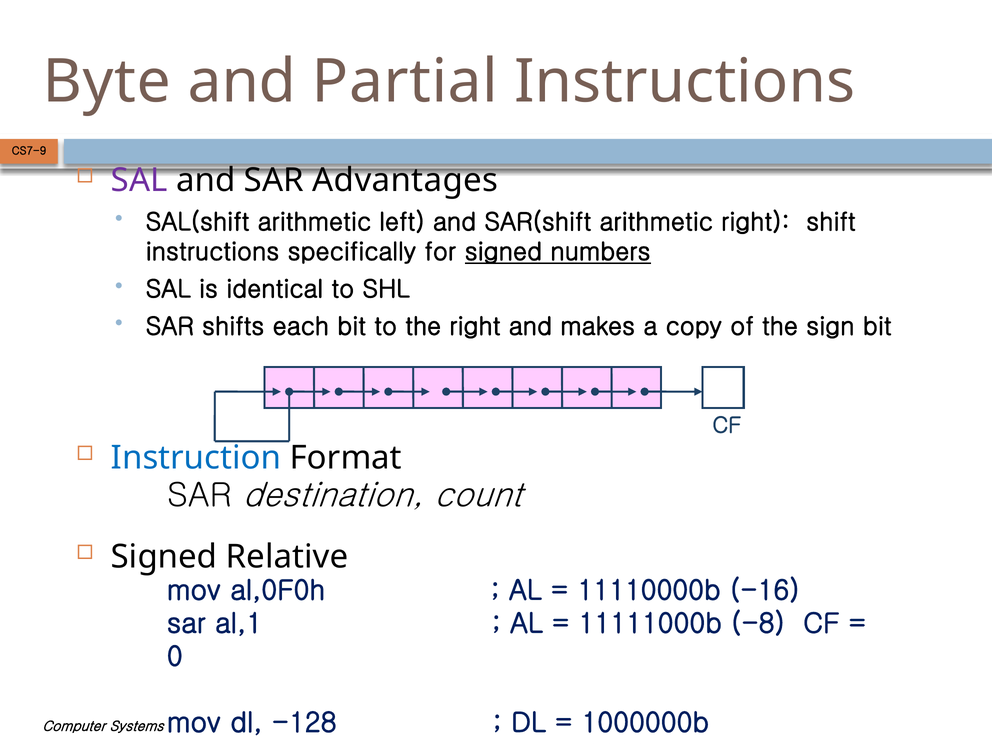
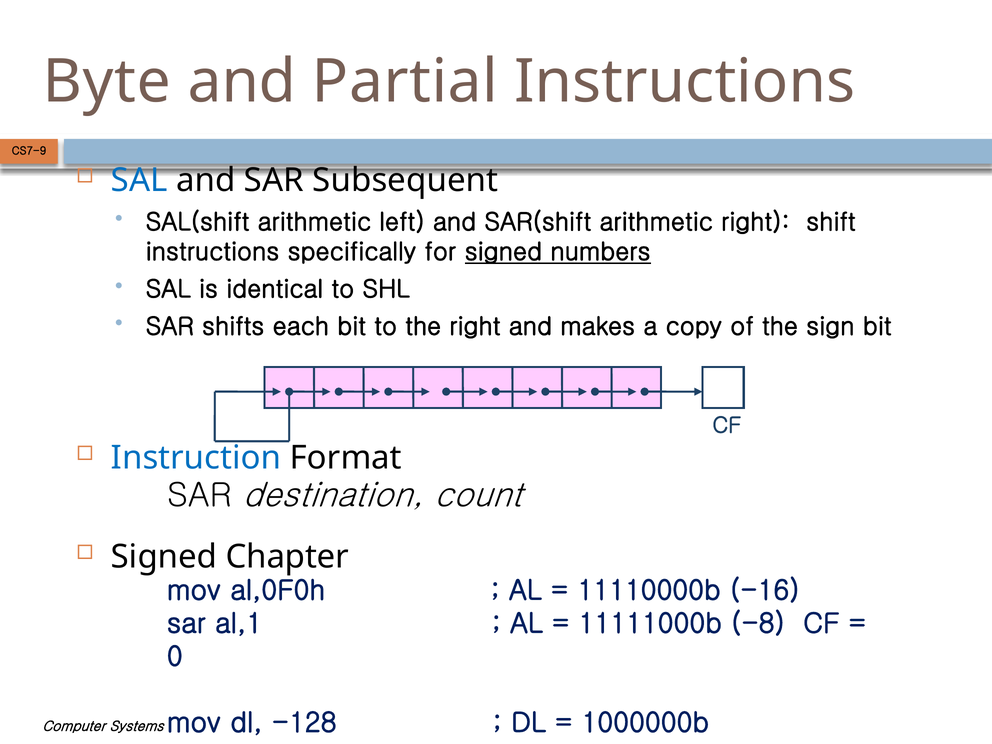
SAL at (139, 180) colour: purple -> blue
Advantages: Advantages -> Subsequent
Relative: Relative -> Chapter
